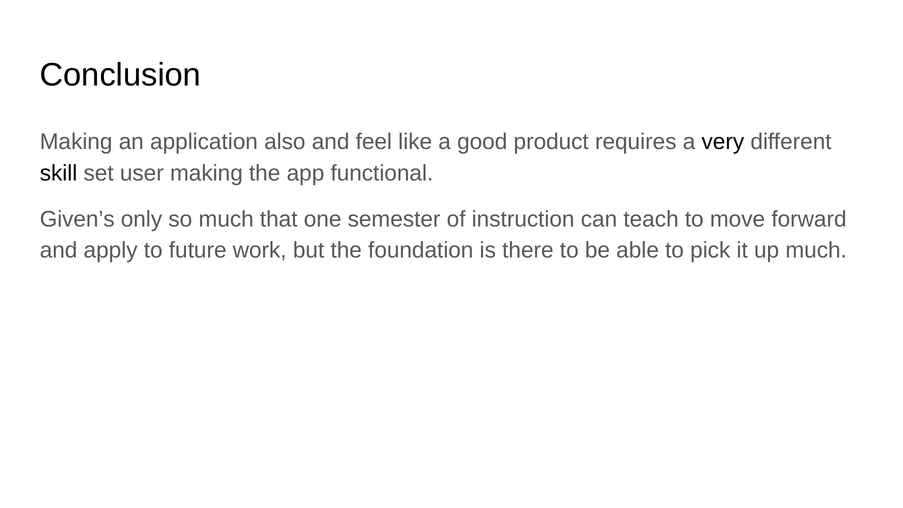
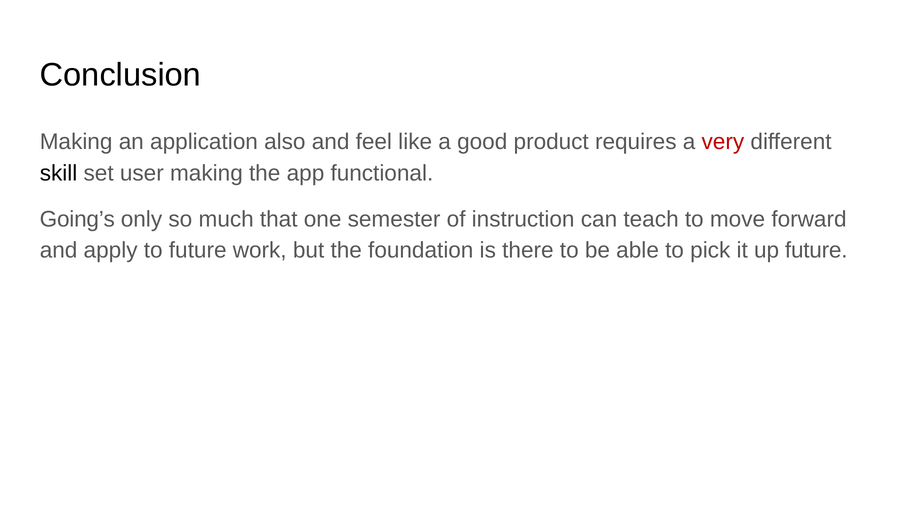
very colour: black -> red
Given’s: Given’s -> Going’s
up much: much -> future
